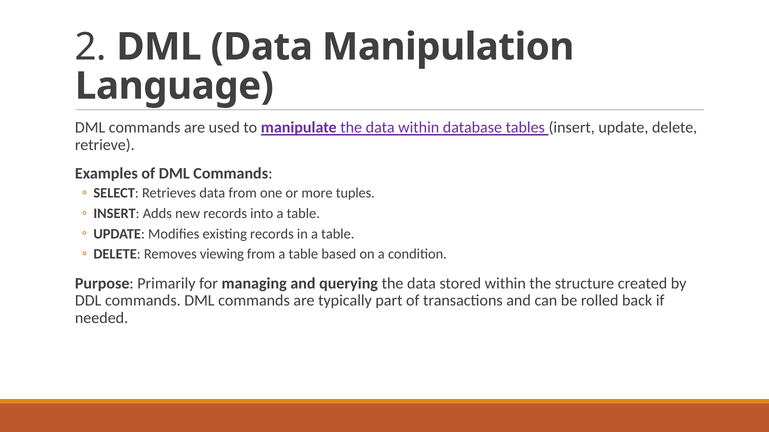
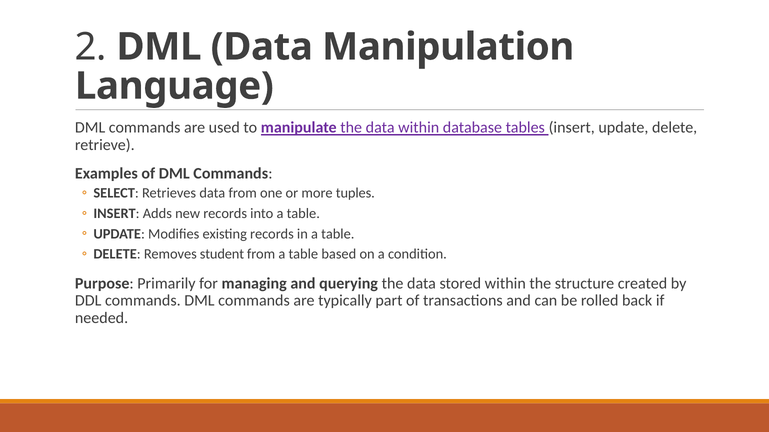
viewing: viewing -> student
